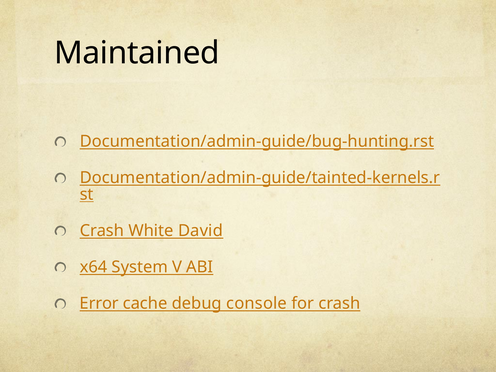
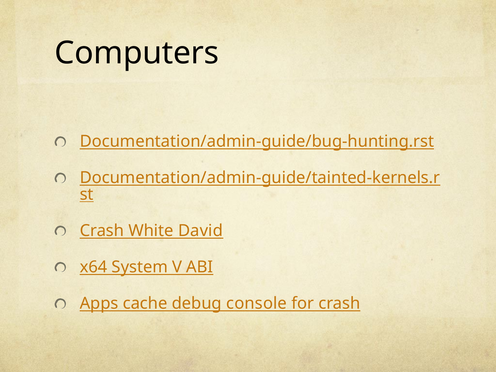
Maintained: Maintained -> Computers
Error: Error -> Apps
